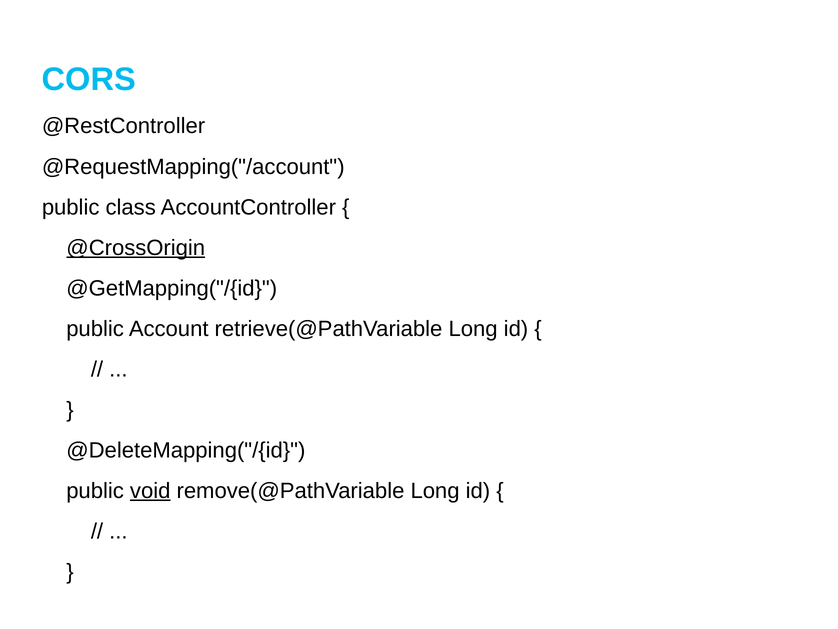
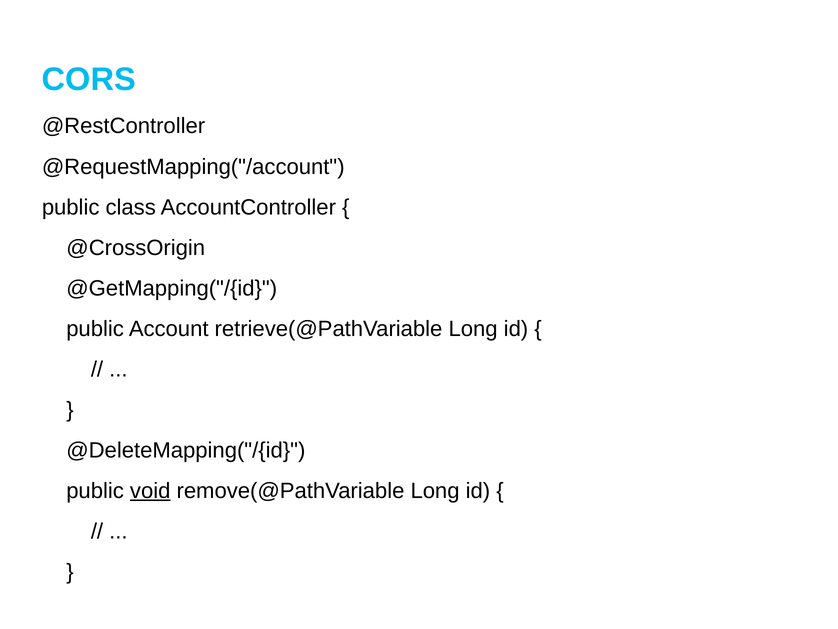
@CrossOrigin underline: present -> none
